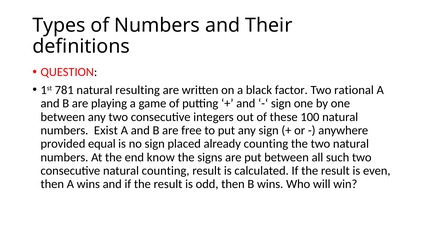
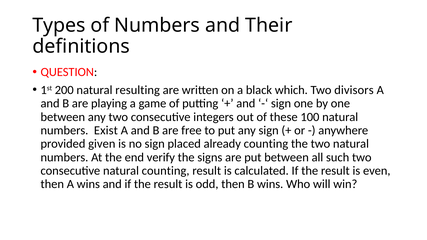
781: 781 -> 200
factor: factor -> which
rational: rational -> divisors
equal: equal -> given
know: know -> verify
